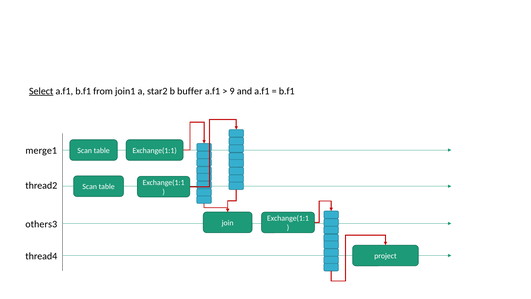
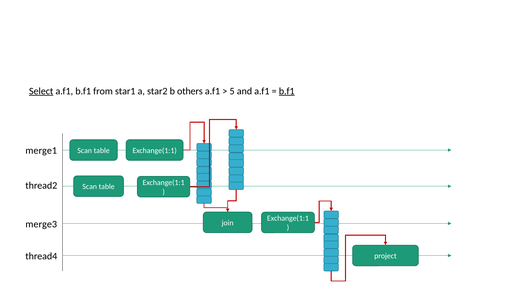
join1: join1 -> star1
buffer: buffer -> others
9: 9 -> 5
b.f1 at (287, 91) underline: none -> present
others3: others3 -> merge3
